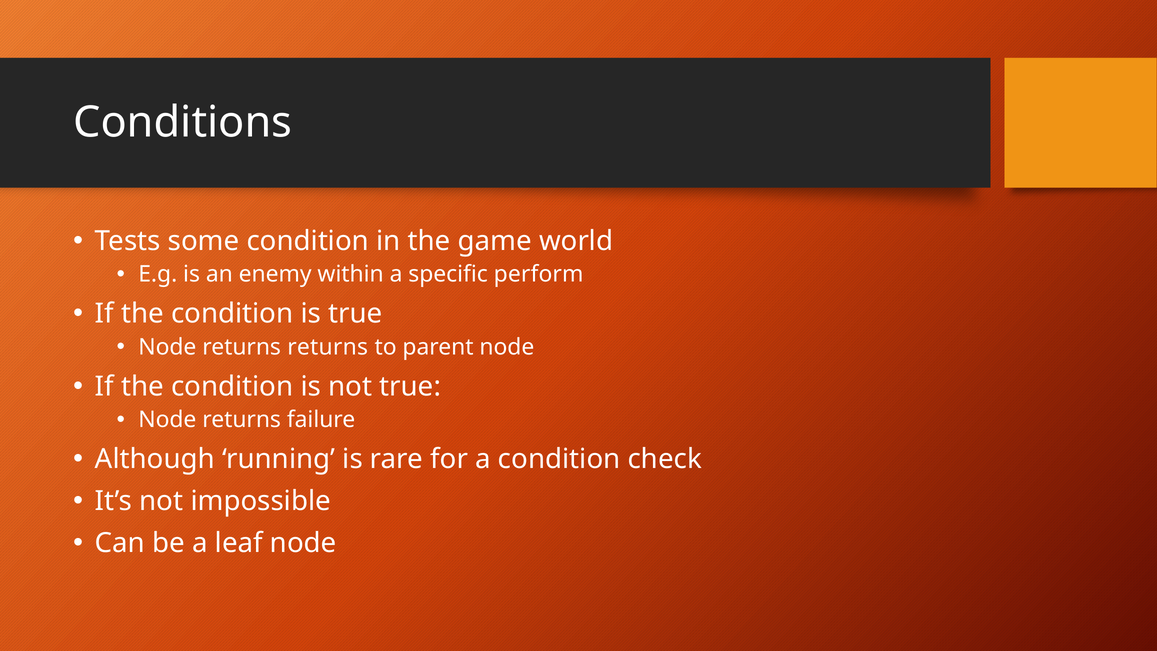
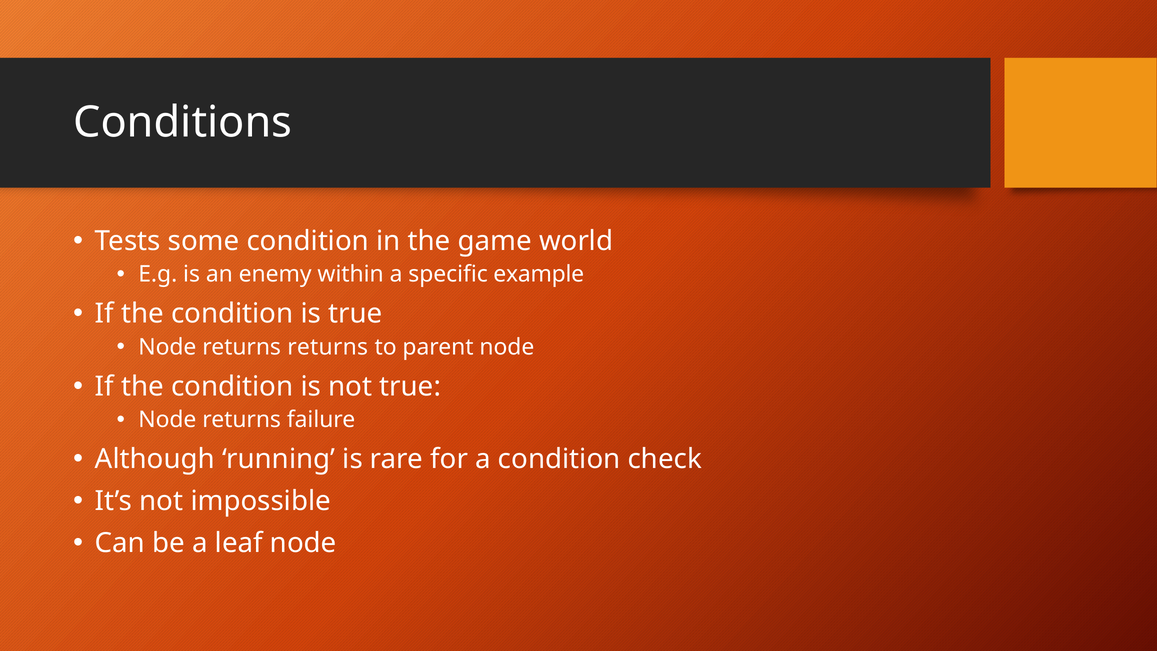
perform: perform -> example
